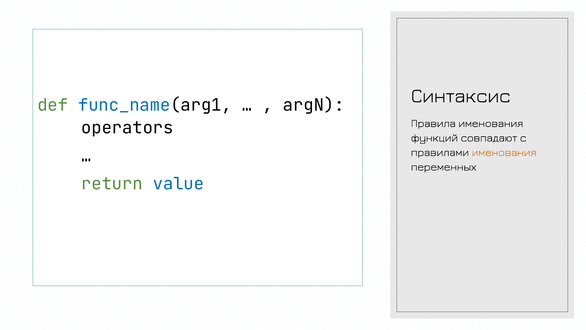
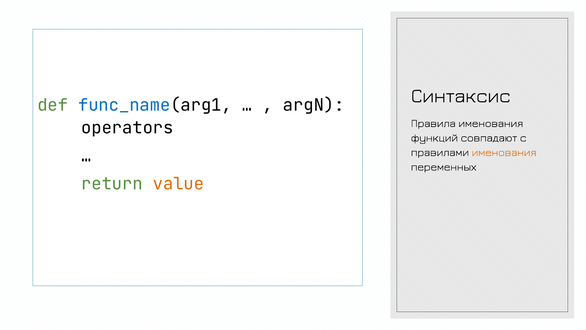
value colour: blue -> orange
